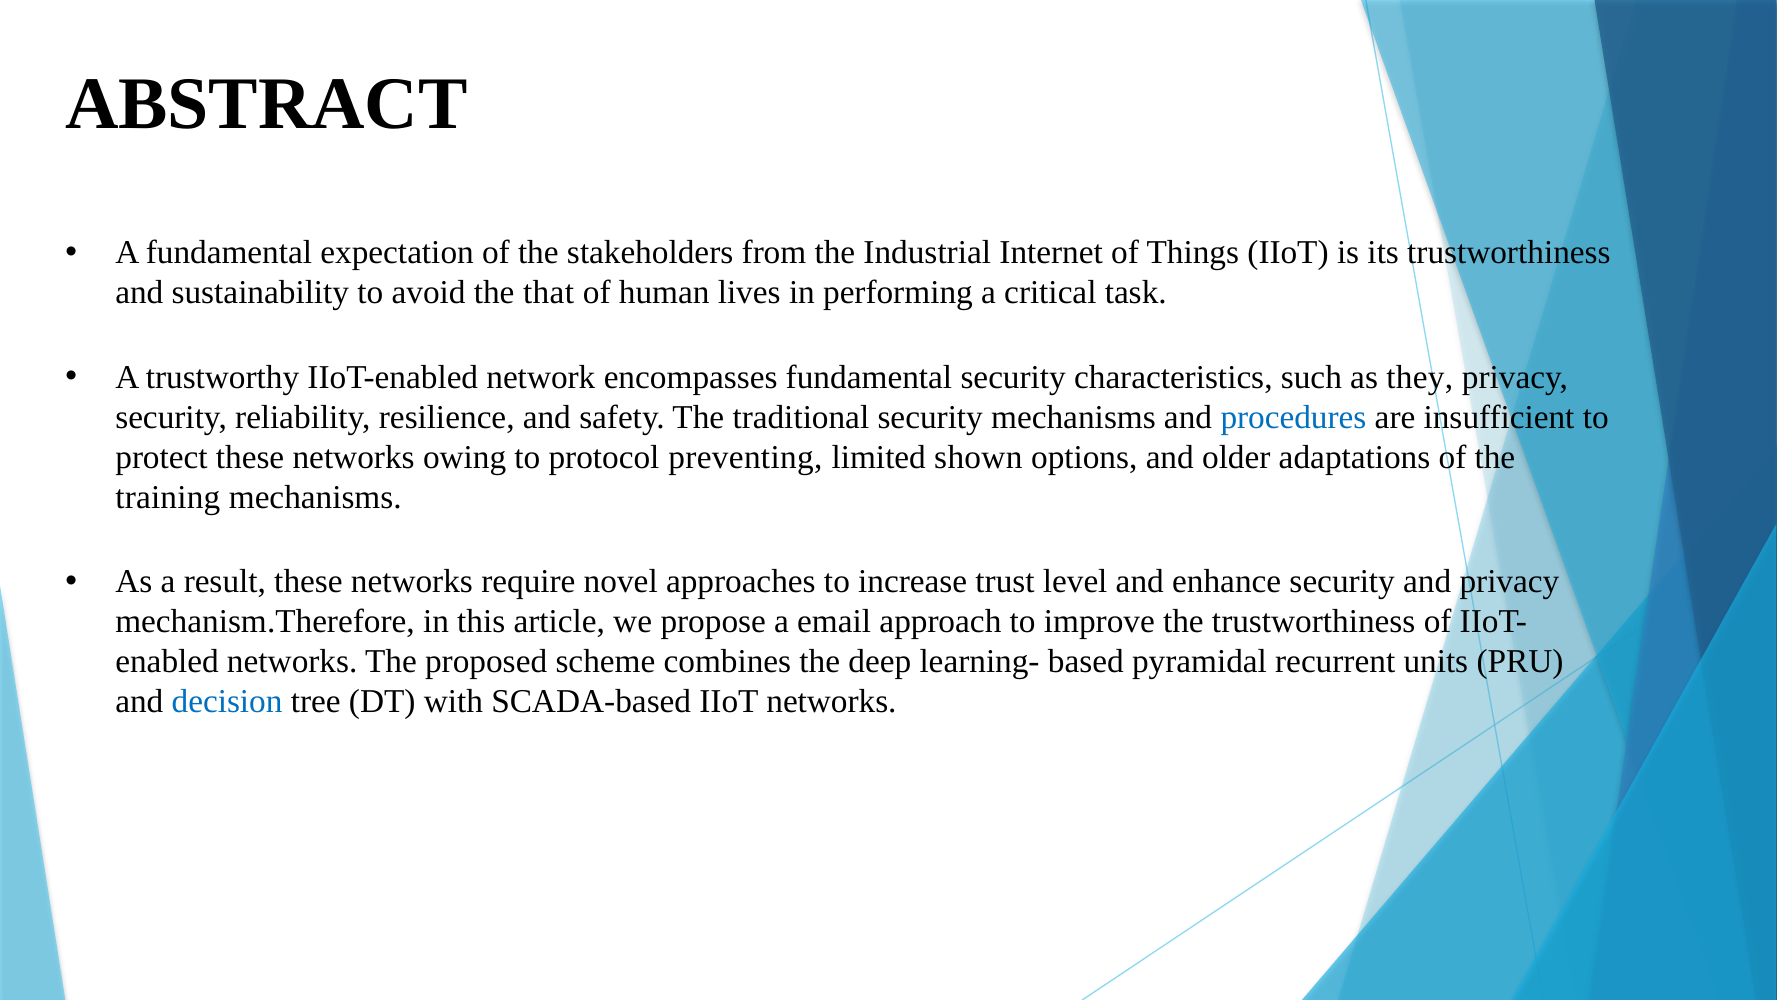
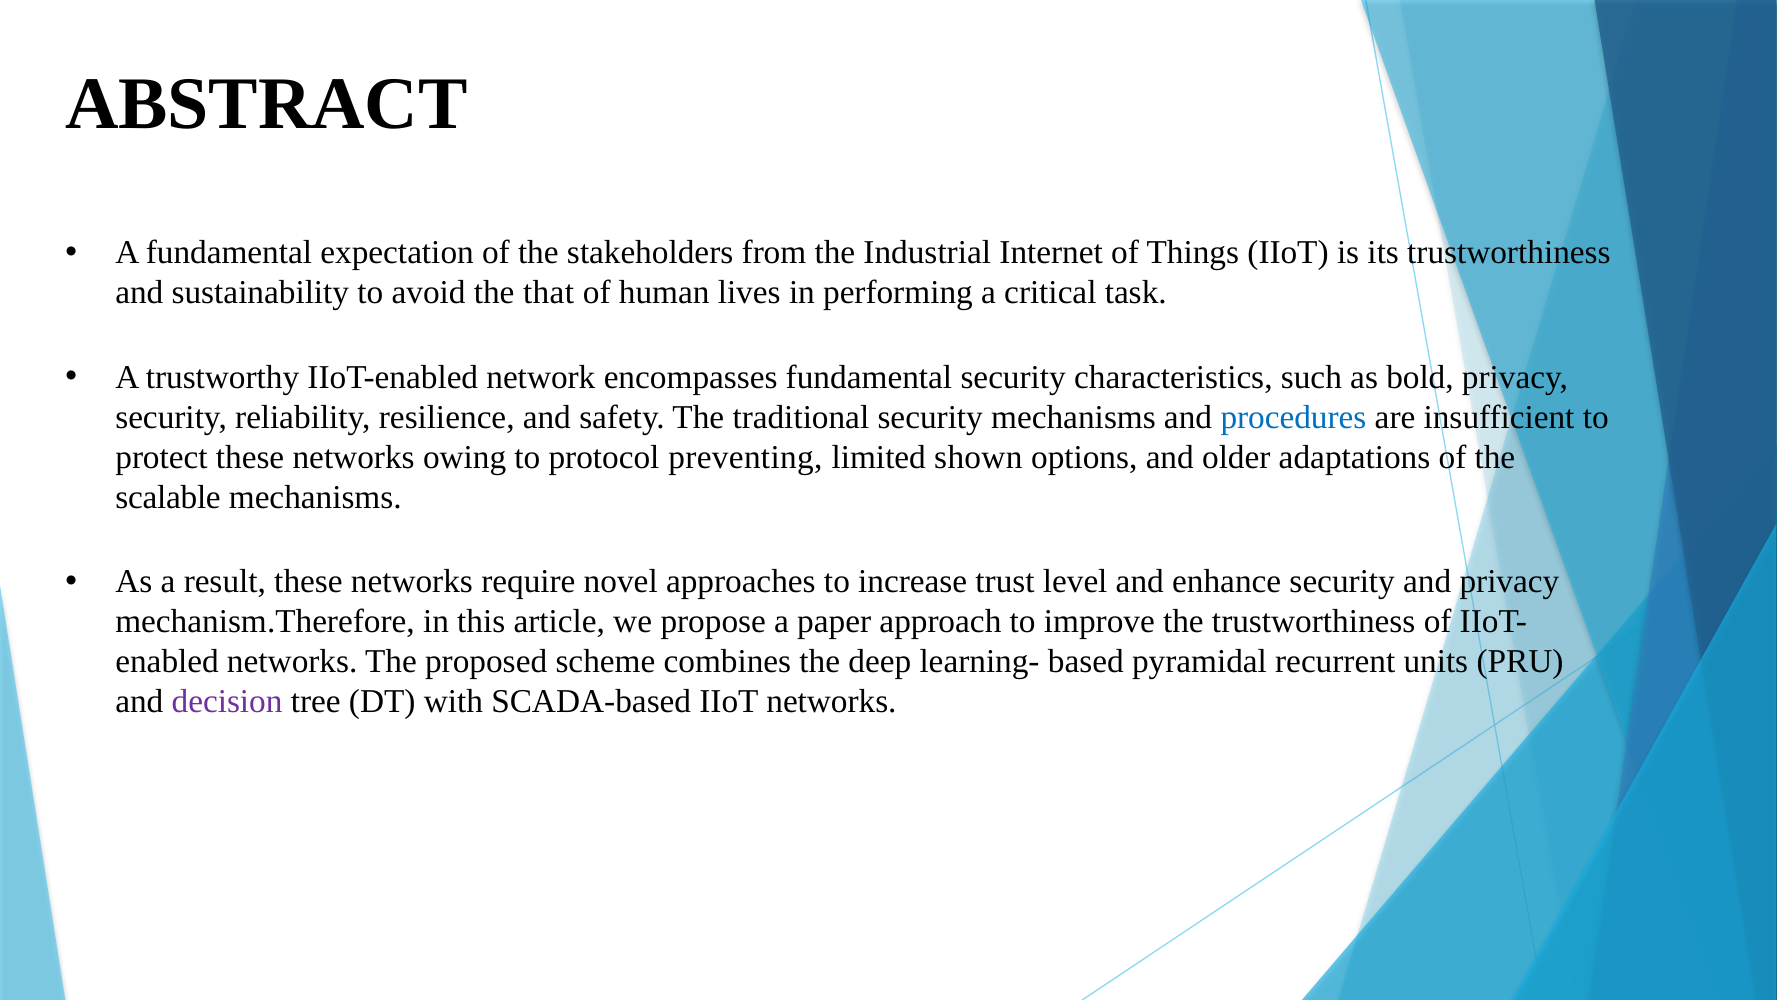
they: they -> bold
training: training -> scalable
email: email -> paper
decision colour: blue -> purple
